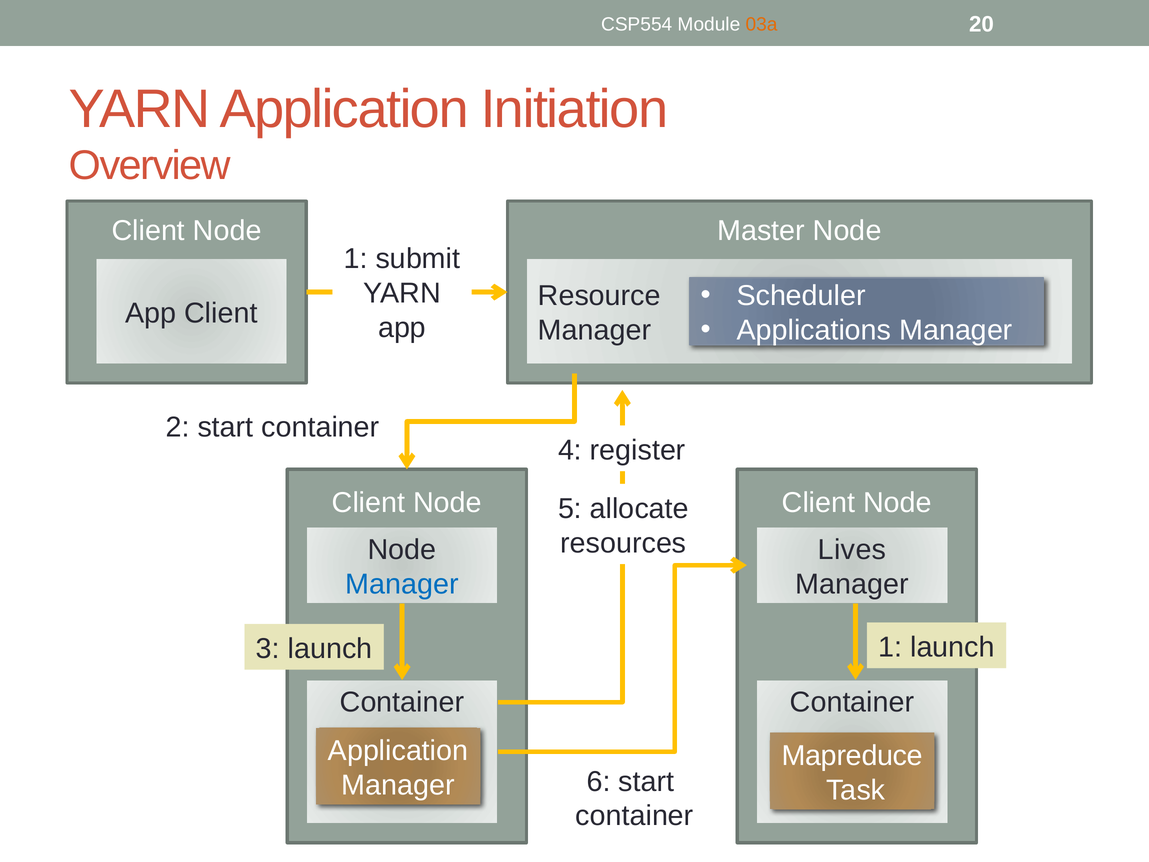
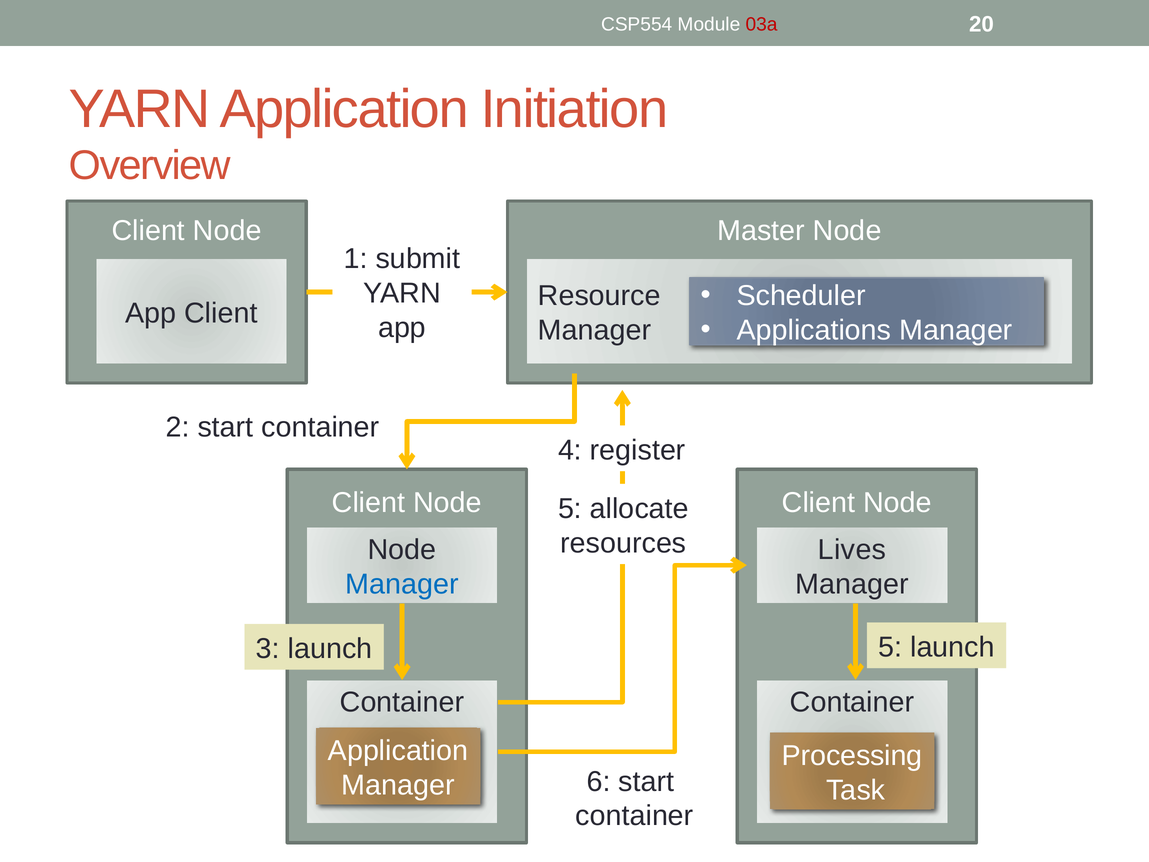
03a colour: orange -> red
1 at (890, 647): 1 -> 5
Mapreduce: Mapreduce -> Processing
